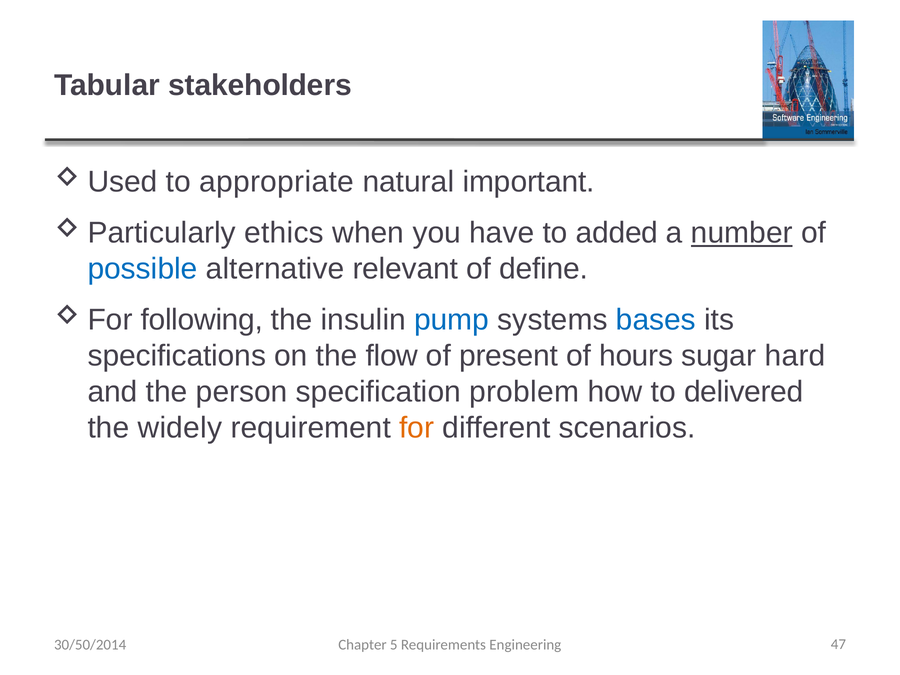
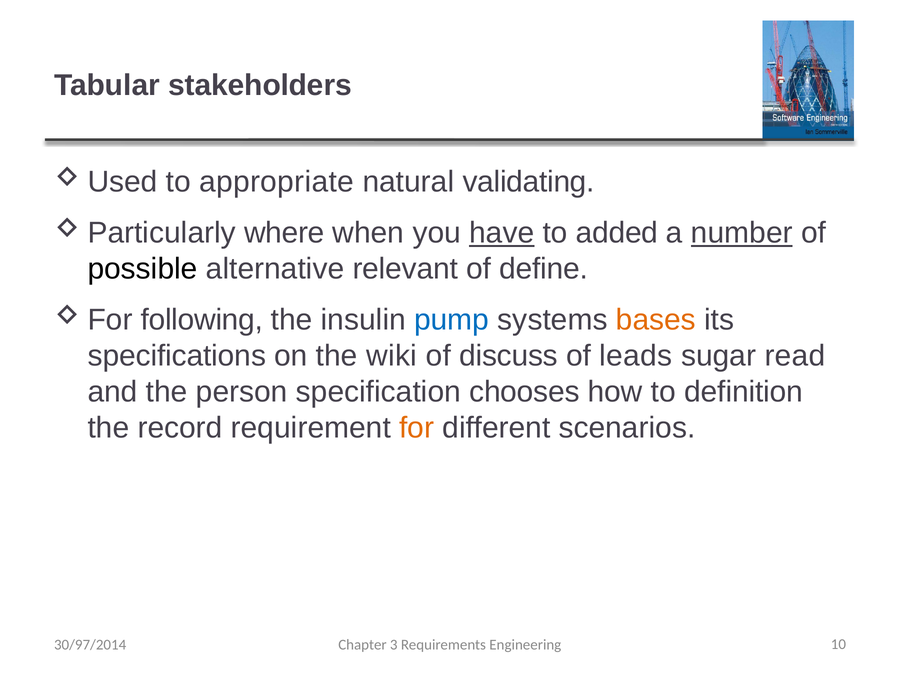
important: important -> validating
ethics: ethics -> where
have underline: none -> present
possible colour: blue -> black
bases colour: blue -> orange
flow: flow -> wiki
present: present -> discuss
hours: hours -> leads
hard: hard -> read
problem: problem -> chooses
delivered: delivered -> definition
widely: widely -> record
30/50/2014: 30/50/2014 -> 30/97/2014
5: 5 -> 3
47: 47 -> 10
